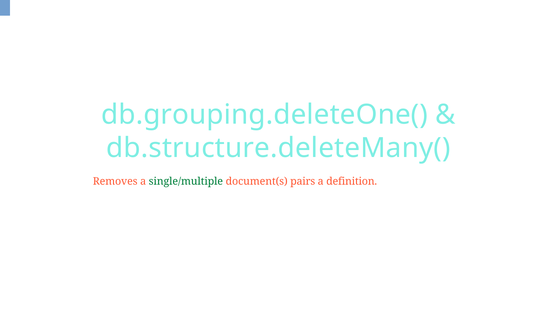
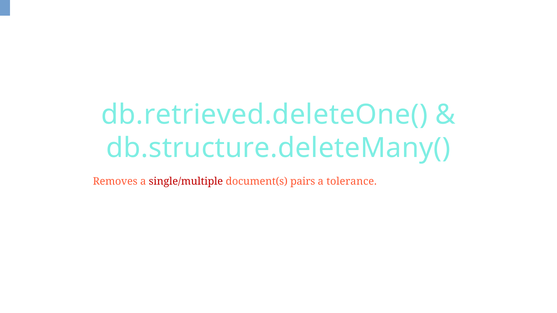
db.grouping.deleteOne(: db.grouping.deleteOne( -> db.retrieved.deleteOne(
single/multiple colour: green -> red
definition: definition -> tolerance
